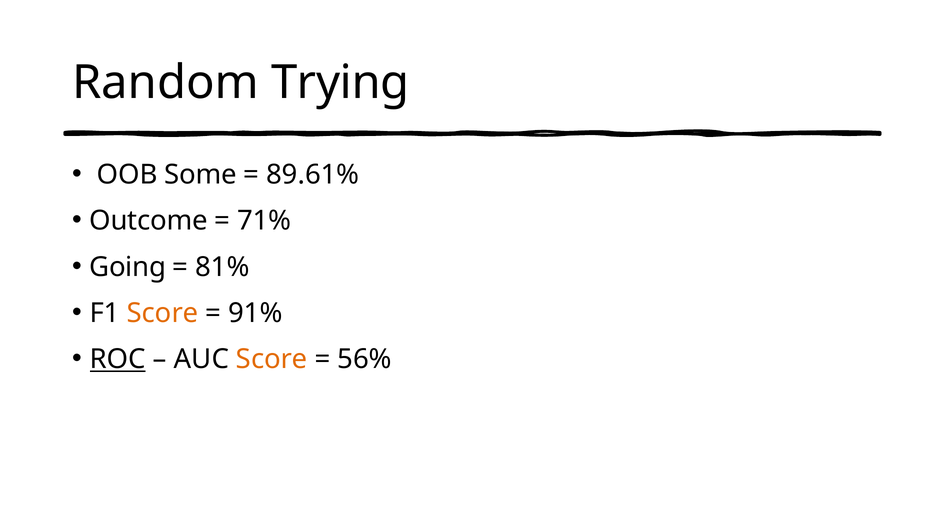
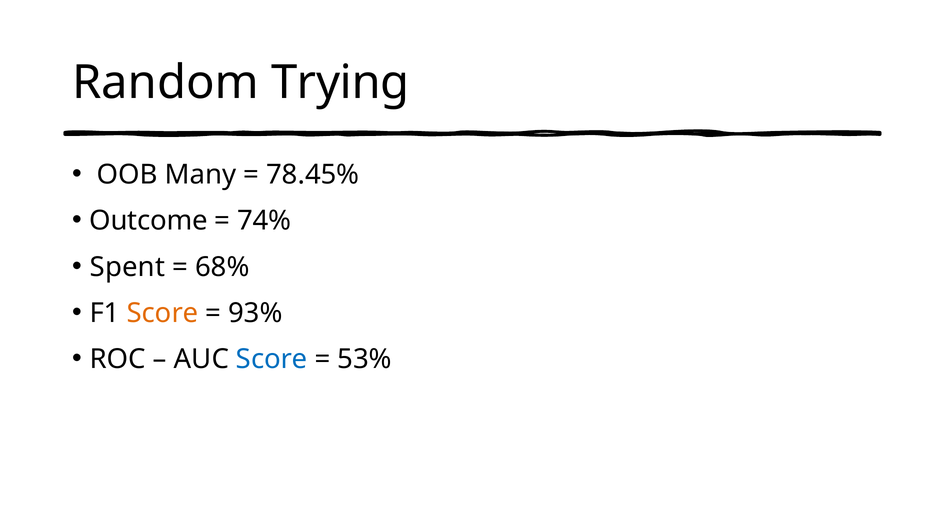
Some: Some -> Many
89.61%: 89.61% -> 78.45%
71%: 71% -> 74%
Going: Going -> Spent
81%: 81% -> 68%
91%: 91% -> 93%
ROC underline: present -> none
Score at (272, 360) colour: orange -> blue
56%: 56% -> 53%
